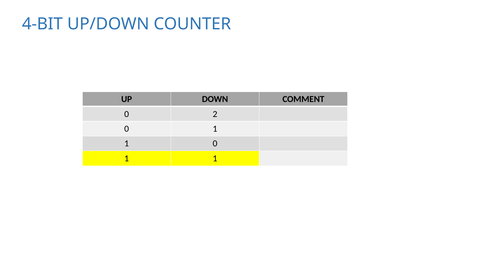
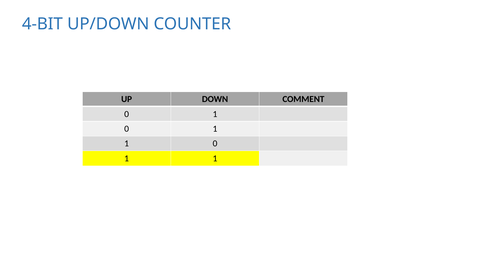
2 at (215, 114): 2 -> 1
